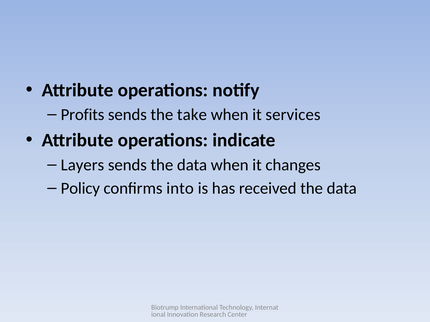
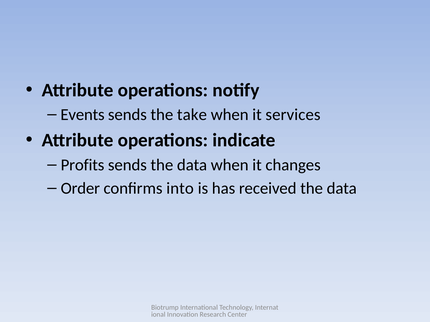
Profits: Profits -> Events
Layers: Layers -> Profits
Policy: Policy -> Order
